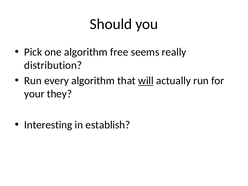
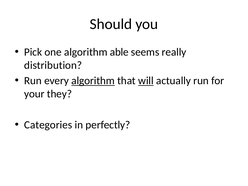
free: free -> able
algorithm at (93, 81) underline: none -> present
Interesting: Interesting -> Categories
establish: establish -> perfectly
